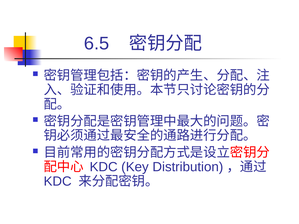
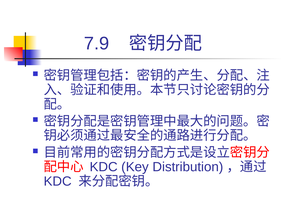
6.5: 6.5 -> 7.9
